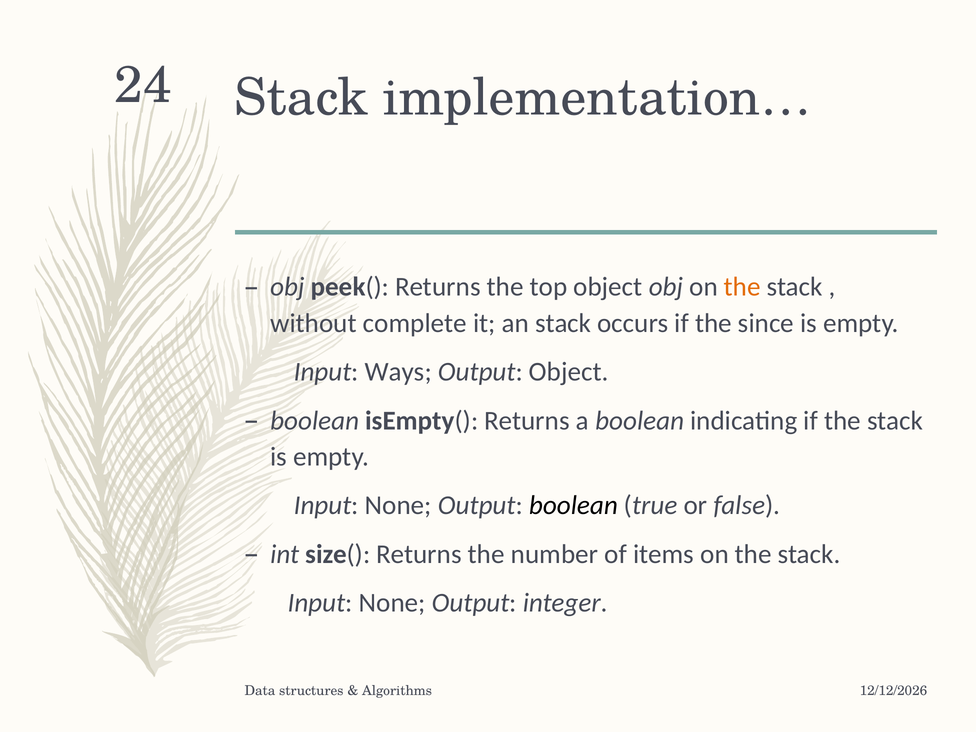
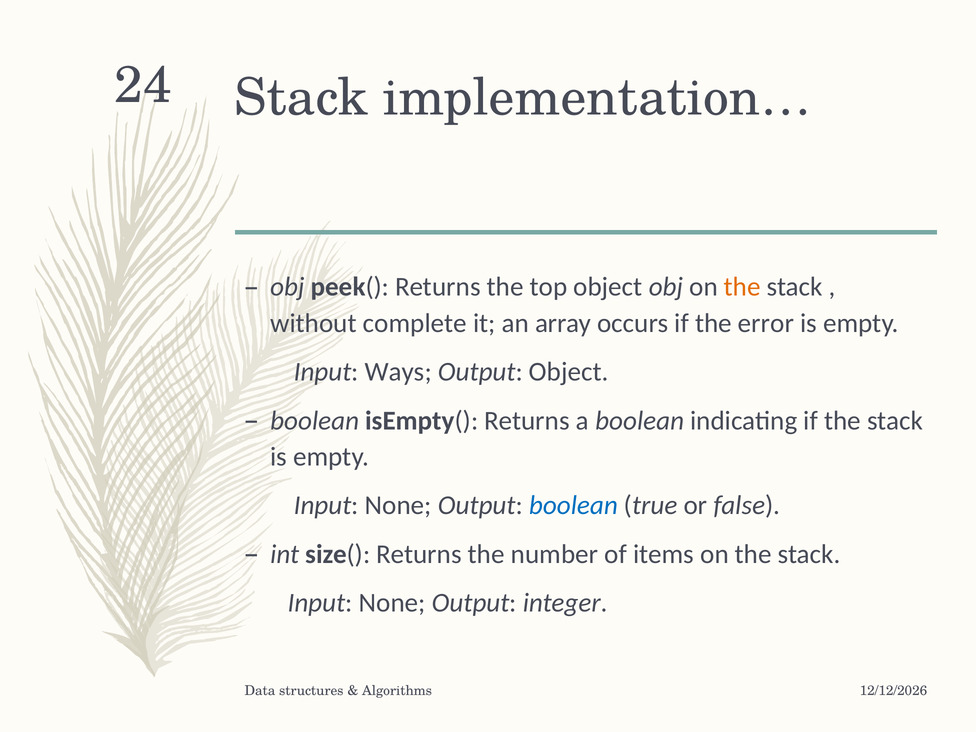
an stack: stack -> array
since: since -> error
boolean at (573, 506) colour: black -> blue
